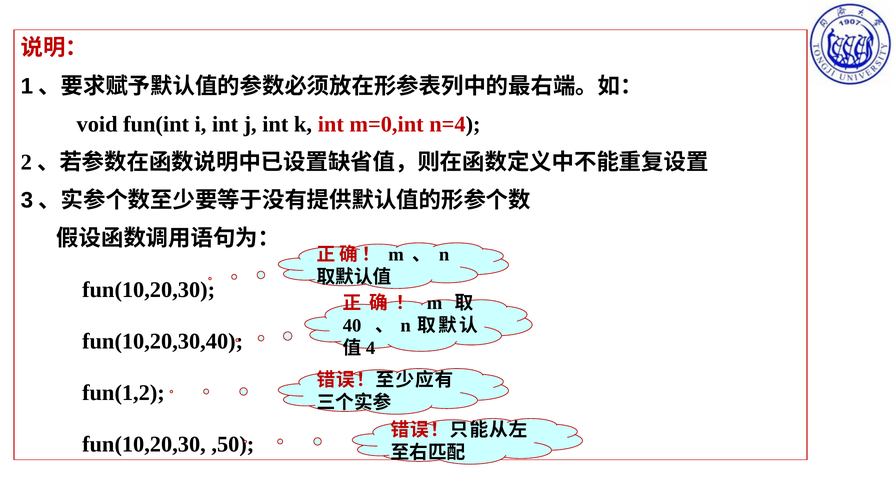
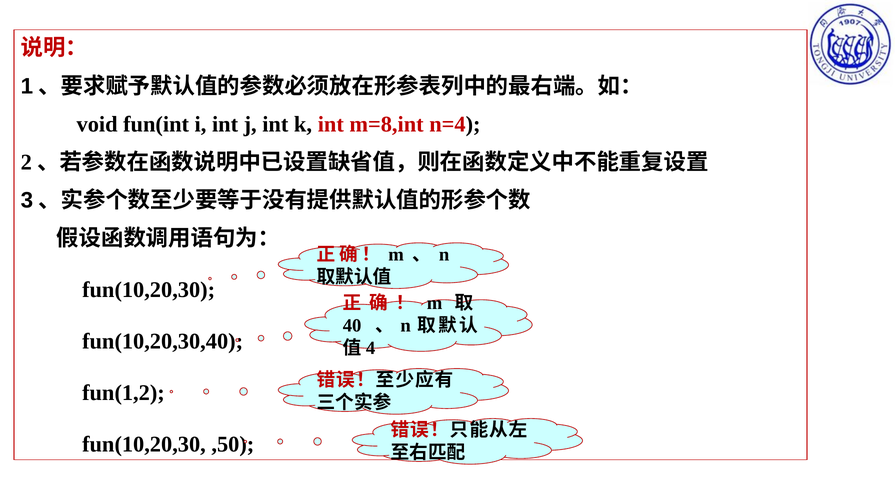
m=0,int: m=0,int -> m=8,int
